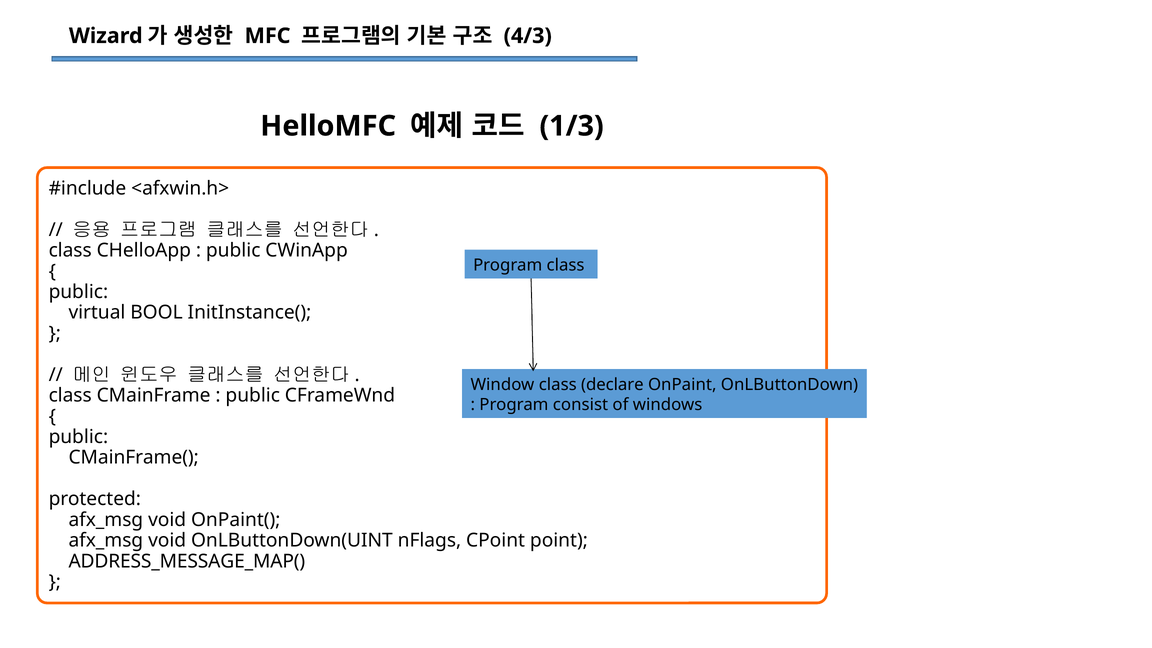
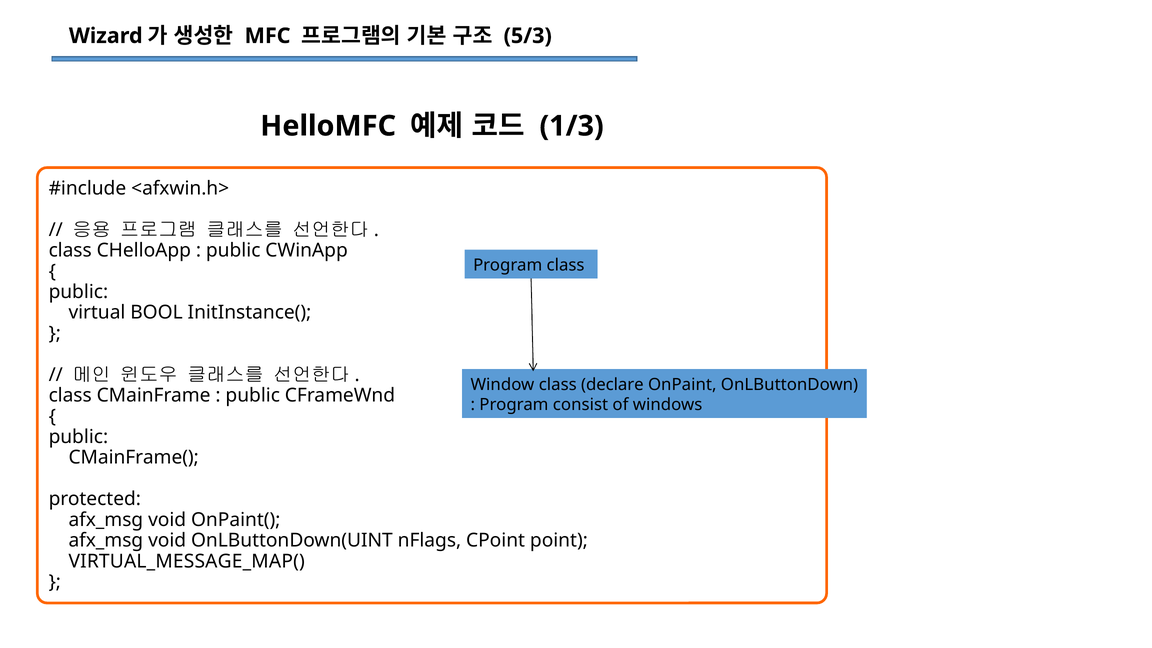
4/3: 4/3 -> 5/3
ADDRESS_MESSAGE_MAP(: ADDRESS_MESSAGE_MAP( -> VIRTUAL_MESSAGE_MAP(
